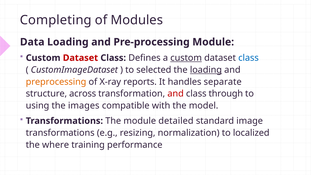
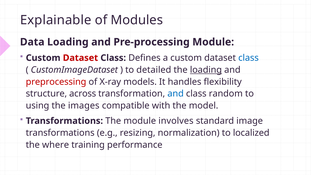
Completing: Completing -> Explainable
custom at (186, 58) underline: present -> none
selected: selected -> detailed
preprocessing colour: orange -> red
reports: reports -> models
separate: separate -> flexibility
and at (176, 94) colour: red -> blue
through: through -> random
detailed: detailed -> involves
